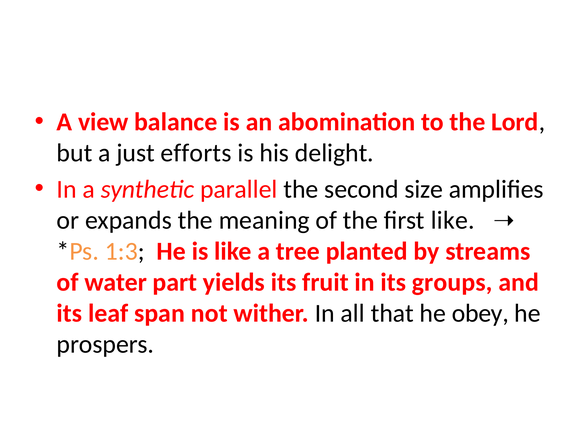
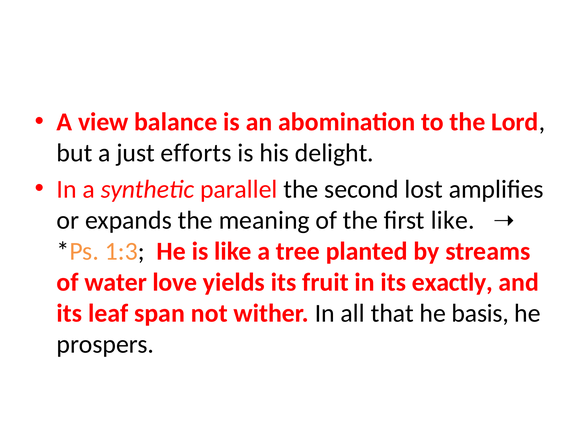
size: size -> lost
part: part -> love
groups: groups -> exactly
obey: obey -> basis
